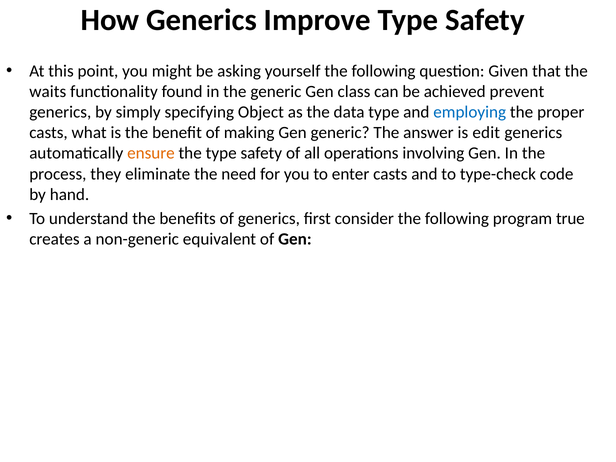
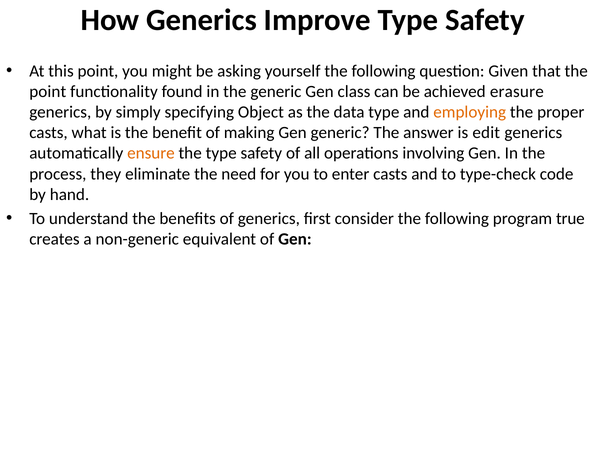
waits at (48, 92): waits -> point
prevent: prevent -> erasure
employing colour: blue -> orange
